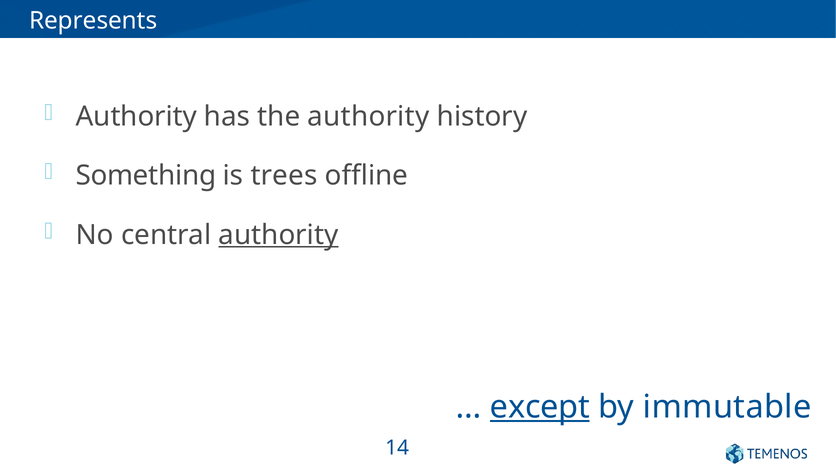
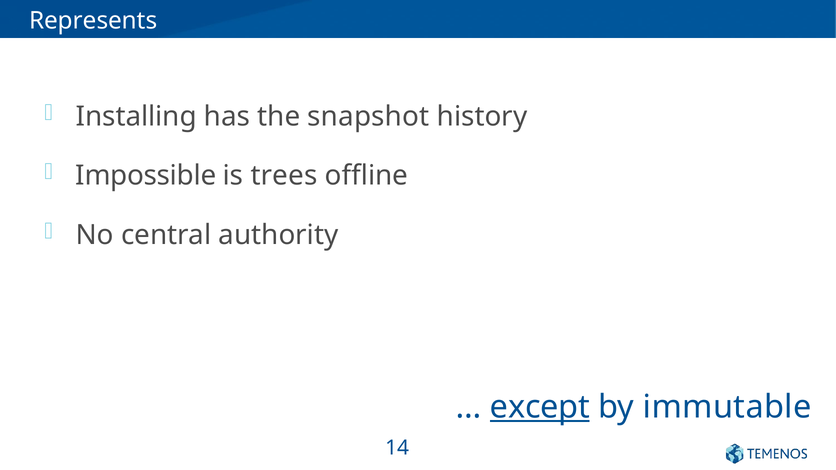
Authority at (136, 117): Authority -> Installing
the authority: authority -> snapshot
Something: Something -> Impossible
authority at (278, 235) underline: present -> none
